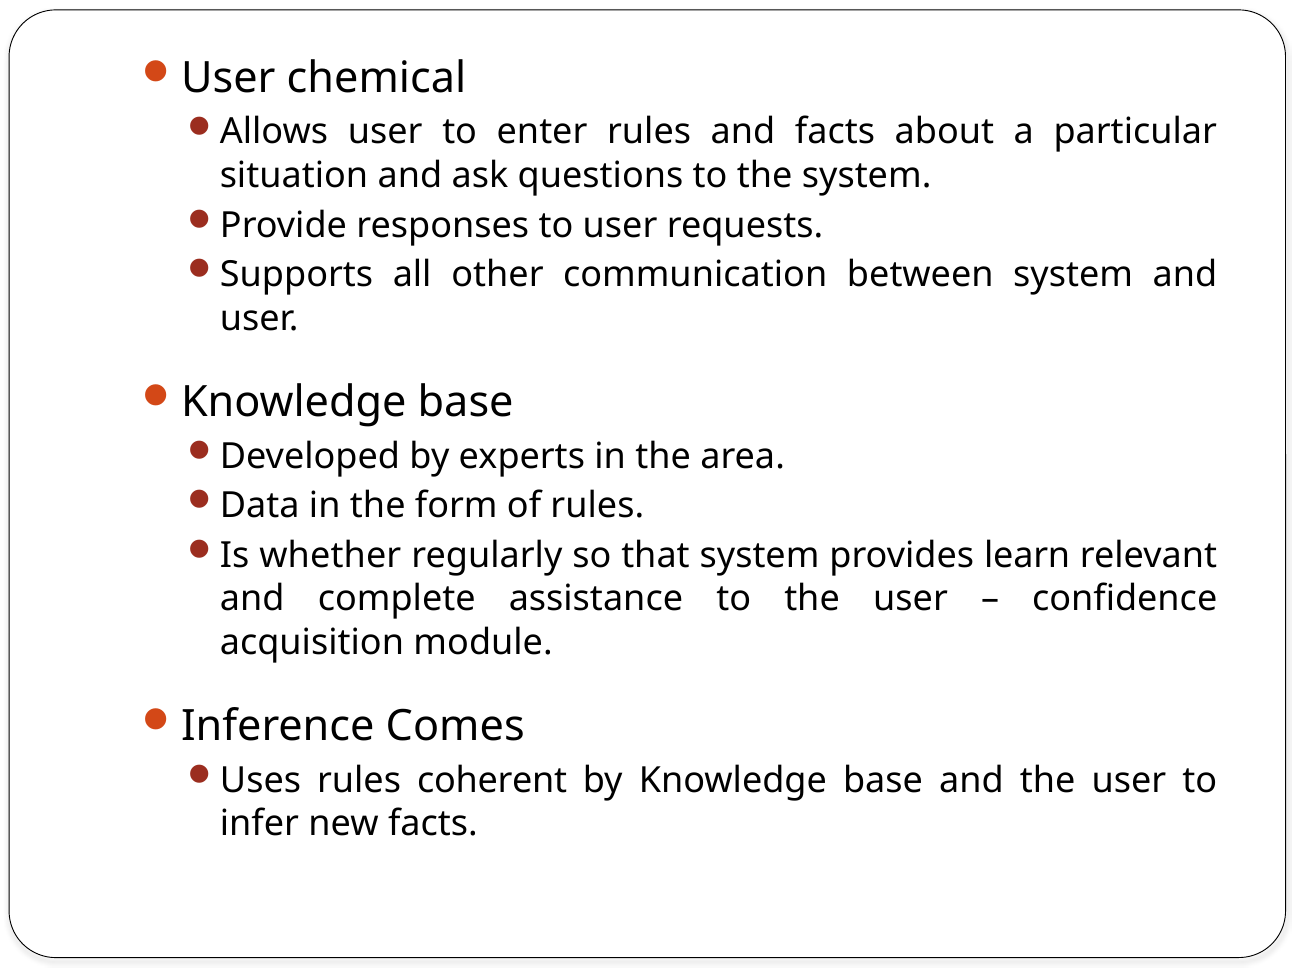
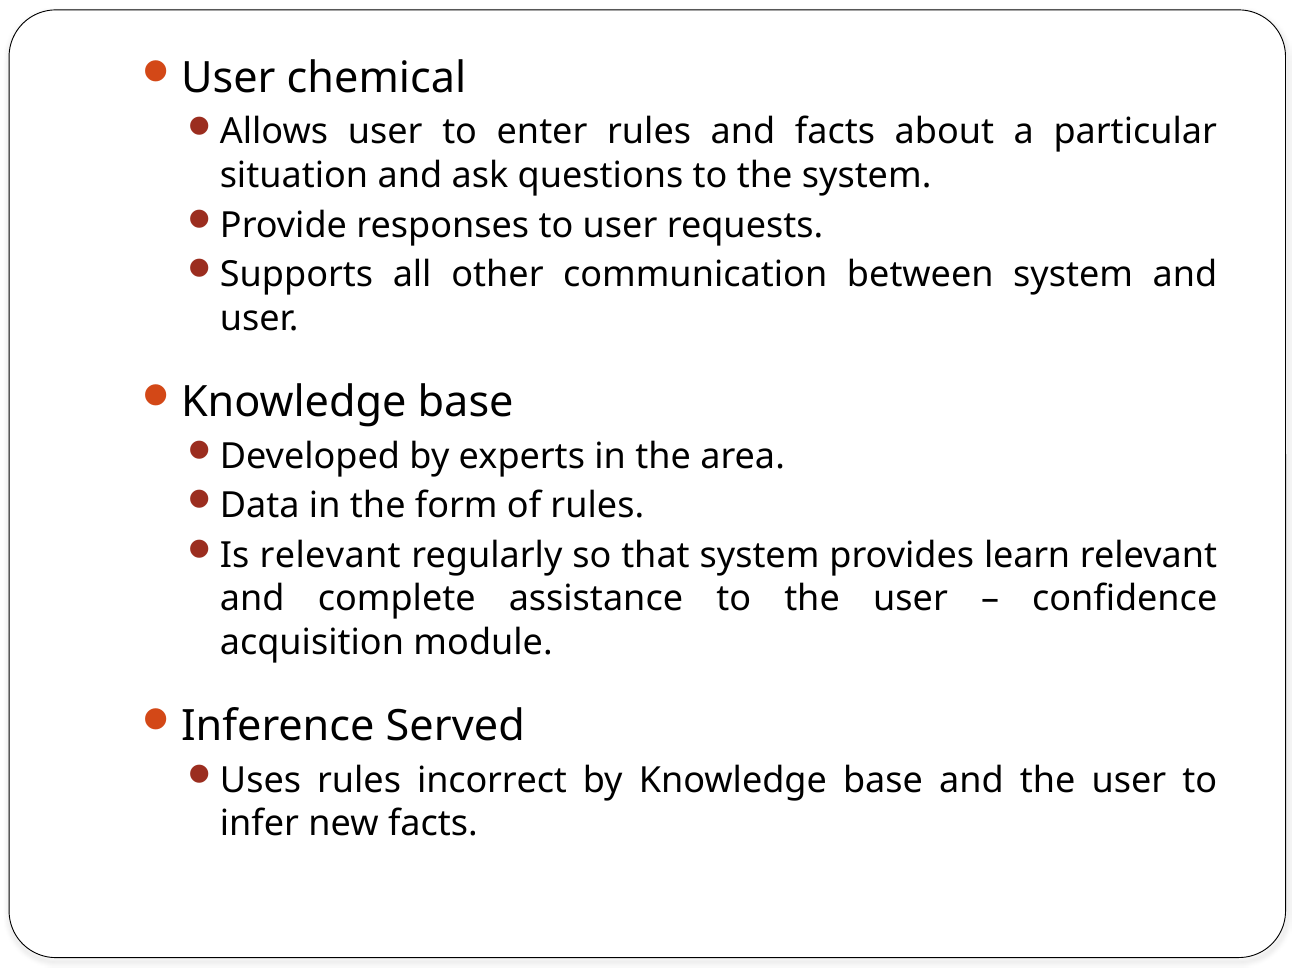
Is whether: whether -> relevant
Comes: Comes -> Served
coherent: coherent -> incorrect
